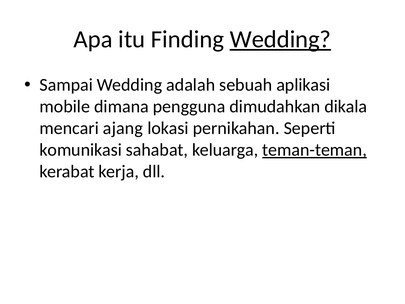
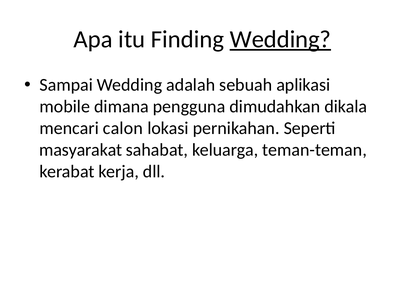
ajang: ajang -> calon
komunikasi: komunikasi -> masyarakat
teman-teman underline: present -> none
